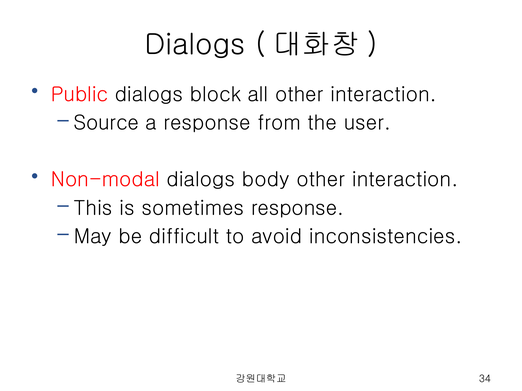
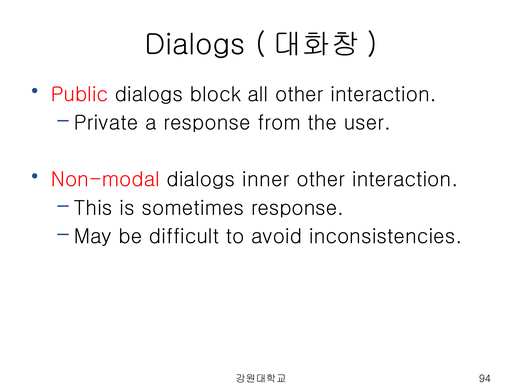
Source: Source -> Private
body: body -> inner
34: 34 -> 94
